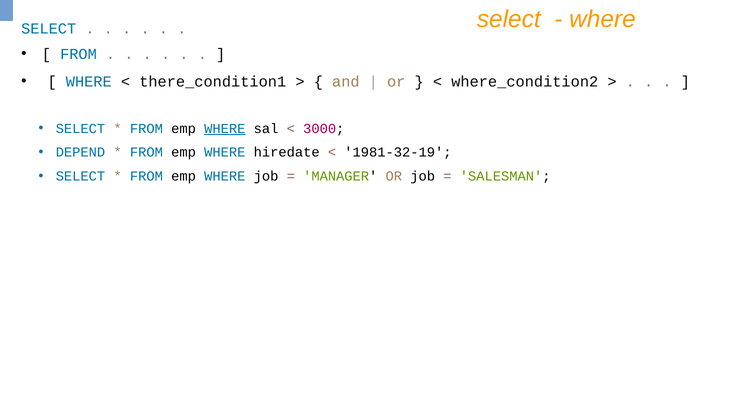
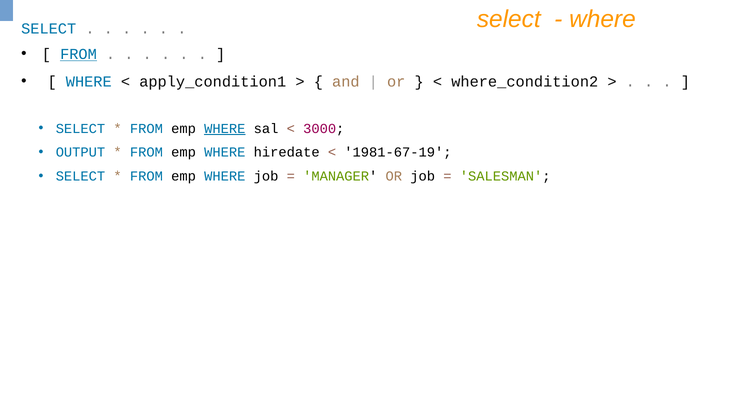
FROM at (78, 54) underline: none -> present
there_condition1: there_condition1 -> apply_condition1
DEPEND: DEPEND -> OUTPUT
1981-32-19: 1981-32-19 -> 1981-67-19
